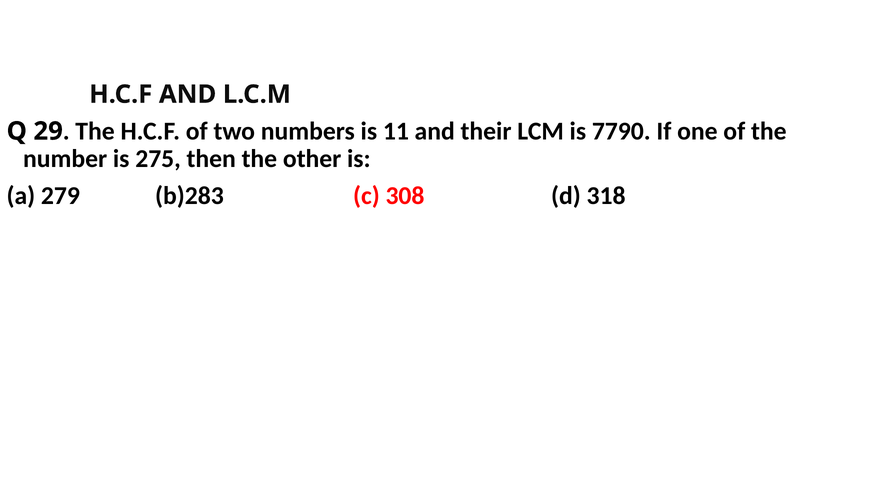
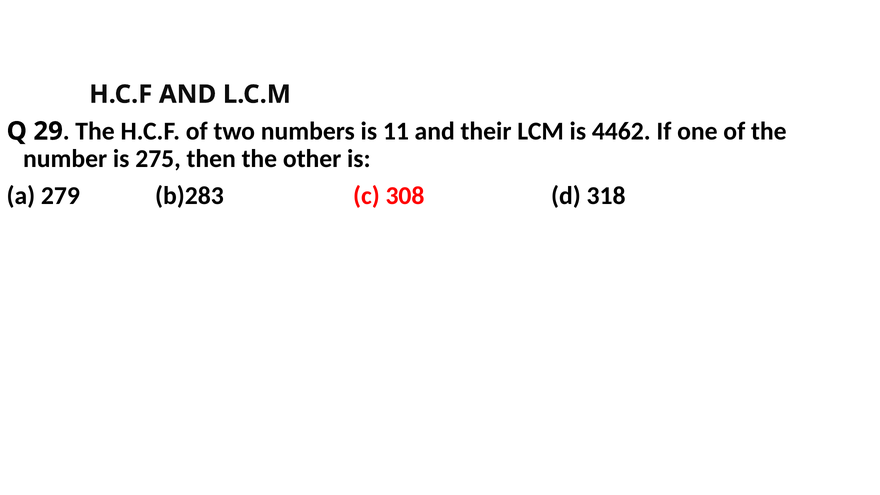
7790: 7790 -> 4462
